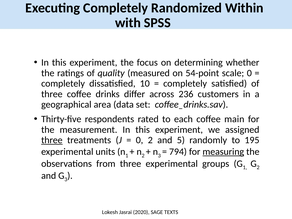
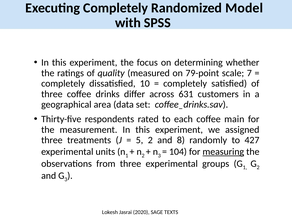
Within: Within -> Model
54-point: 54-point -> 79-point
scale 0: 0 -> 7
236: 236 -> 631
three at (52, 140) underline: present -> none
0 at (140, 140): 0 -> 5
5: 5 -> 8
195: 195 -> 427
794: 794 -> 104
